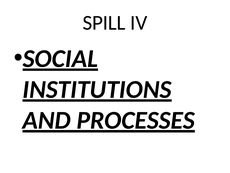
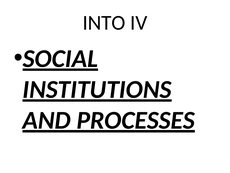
SPILL: SPILL -> INTO
